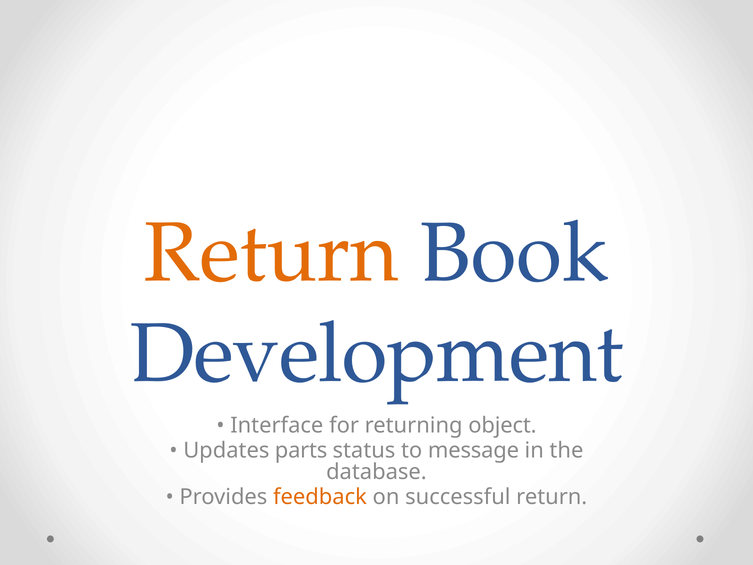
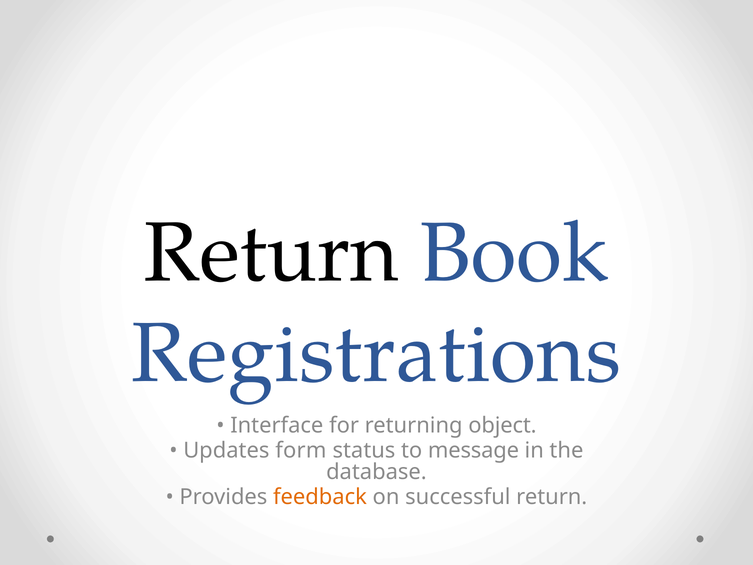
Return at (271, 253) colour: orange -> black
Development: Development -> Registrations
parts: parts -> form
